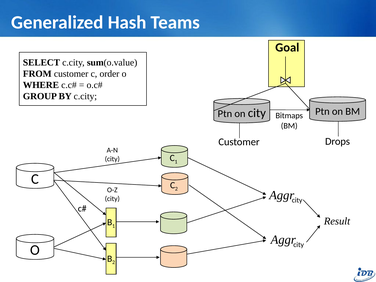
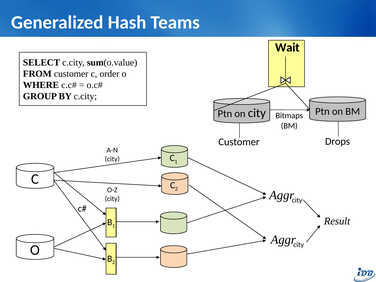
Goal: Goal -> Wait
